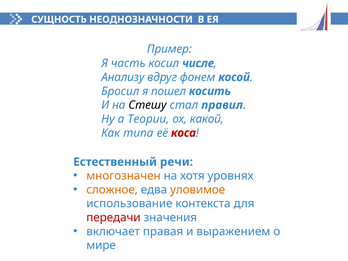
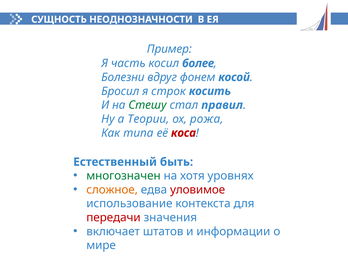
числе: числе -> более
Анализу: Анализу -> Болезни
пошел: пошел -> строк
Стешу colour: black -> green
какой: какой -> рожа
речи: речи -> быть
многозначен colour: orange -> green
уловимое colour: orange -> red
правая: правая -> штатов
выражением: выражением -> информации
